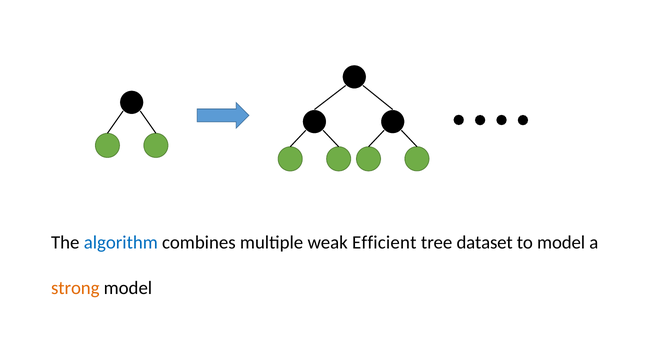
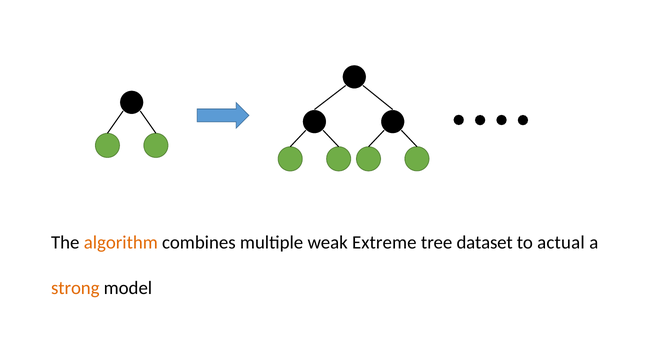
algorithm colour: blue -> orange
Efficient: Efficient -> Extreme
to model: model -> actual
